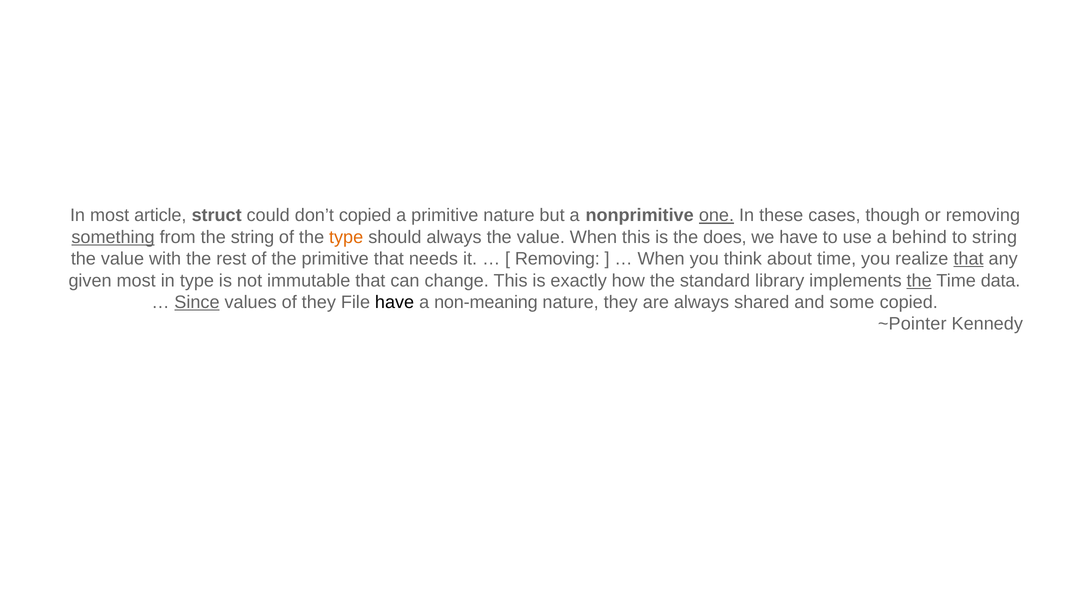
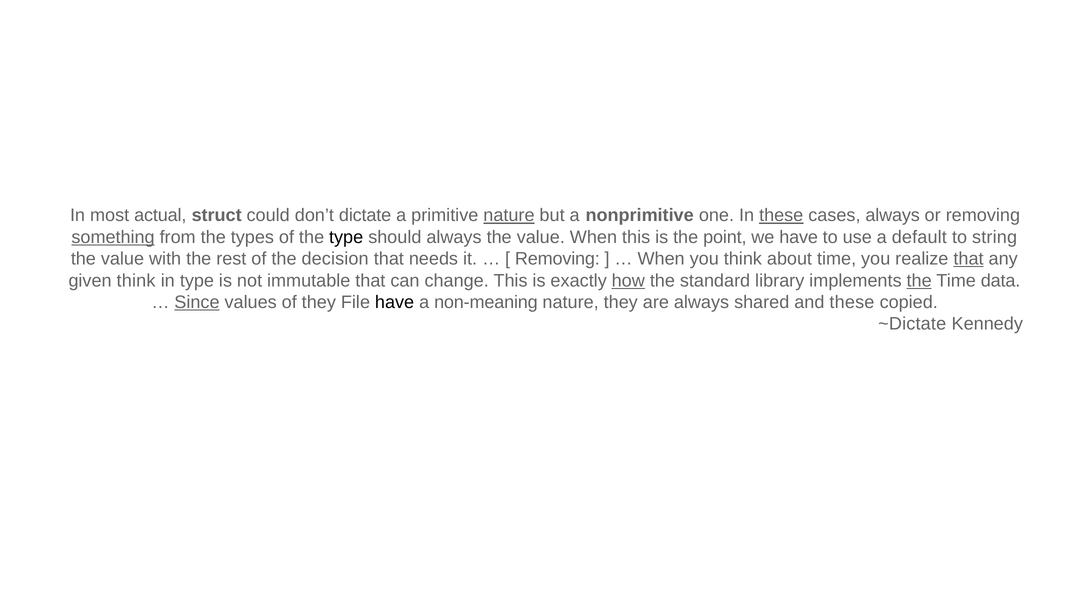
article: article -> actual
don’t copied: copied -> dictate
nature at (509, 216) underline: none -> present
one underline: present -> none
these at (781, 216) underline: none -> present
cases though: though -> always
the string: string -> types
type at (346, 237) colour: orange -> black
does: does -> point
behind: behind -> default
the primitive: primitive -> decision
given most: most -> think
how underline: none -> present
and some: some -> these
~Pointer: ~Pointer -> ~Dictate
